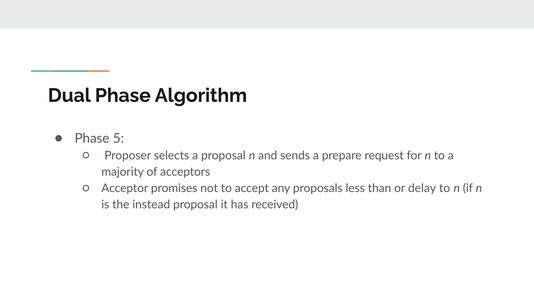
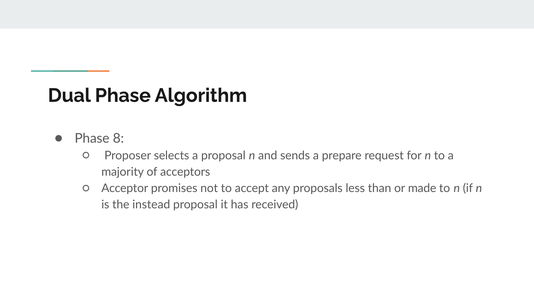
5: 5 -> 8
delay: delay -> made
